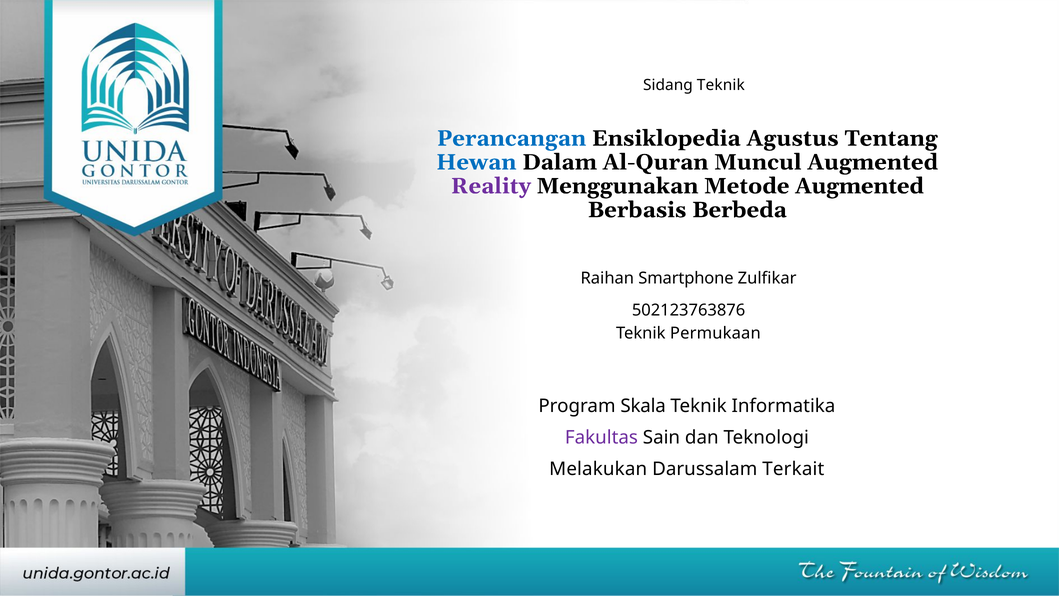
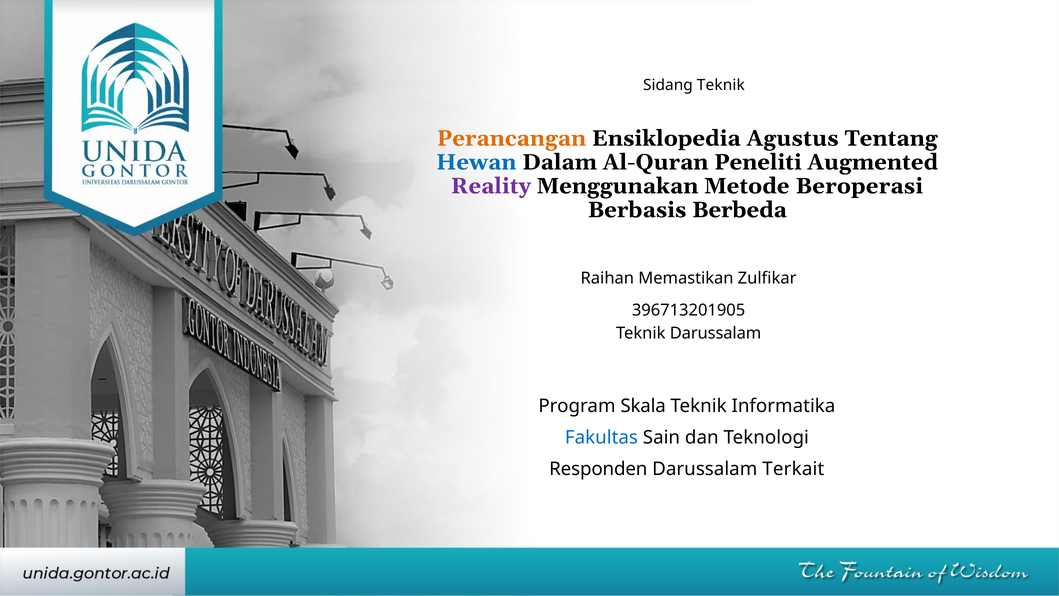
Perancangan colour: blue -> orange
Muncul: Muncul -> Peneliti
Metode Augmented: Augmented -> Beroperasi
Smartphone: Smartphone -> Memastikan
502123763876: 502123763876 -> 396713201905
Teknik Permukaan: Permukaan -> Darussalam
Fakultas colour: purple -> blue
Melakukan: Melakukan -> Responden
